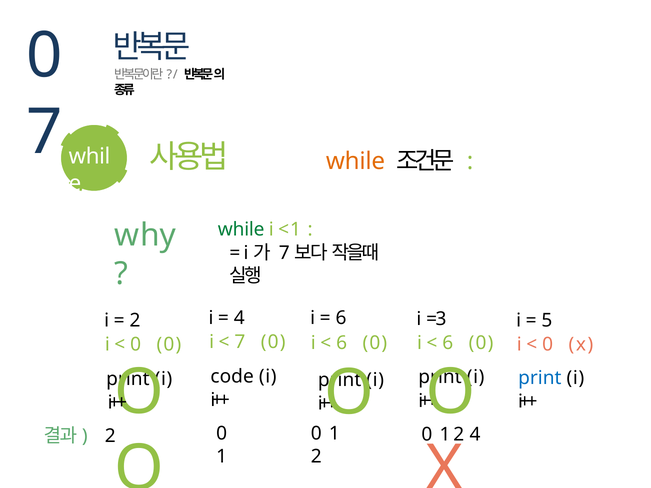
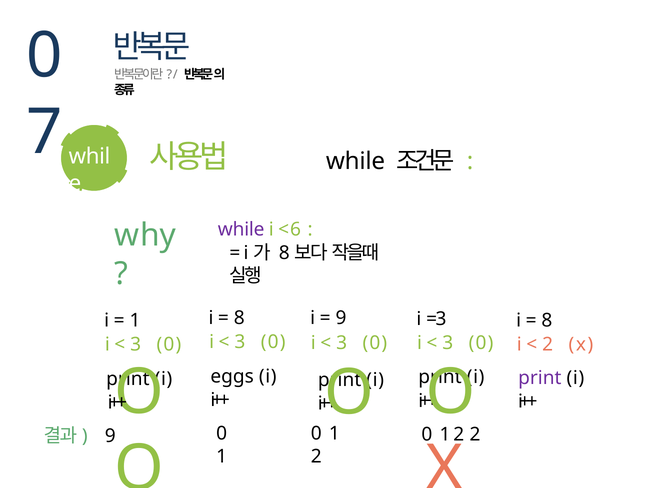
while at (356, 161) colour: orange -> black
while at (241, 230) colour: green -> purple
1 at (295, 230): 1 -> 6
7 at (284, 253): 7 -> 8
4 at (239, 318): 4 -> 8
6 at (341, 318): 6 -> 9
2 at (135, 320): 2 -> 1
5 at (547, 320): 5 -> 8
7 at (240, 342): 7 -> 3
6 at (342, 343): 6 -> 3
6 at (448, 343): 6 -> 3
0 at (136, 345): 0 -> 3
0 at (548, 345): 0 -> 2
code: code -> eggs
print at (540, 378) colour: blue -> purple
2 at (110, 436): 2 -> 9
4 at (475, 435): 4 -> 2
